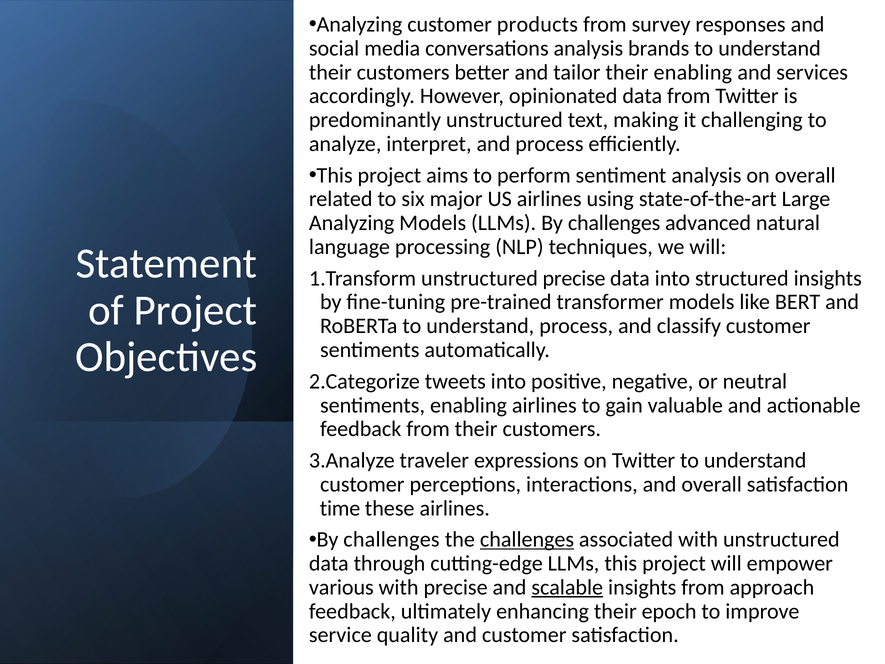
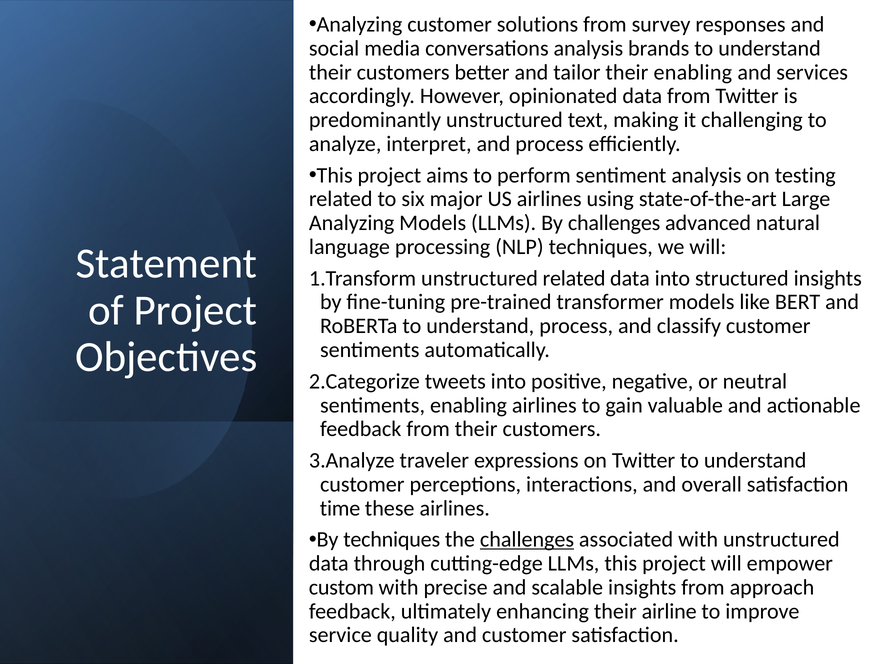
products: products -> solutions
on overall: overall -> testing
unstructured precise: precise -> related
challenges at (391, 539): challenges -> techniques
various: various -> custom
scalable underline: present -> none
epoch: epoch -> airline
